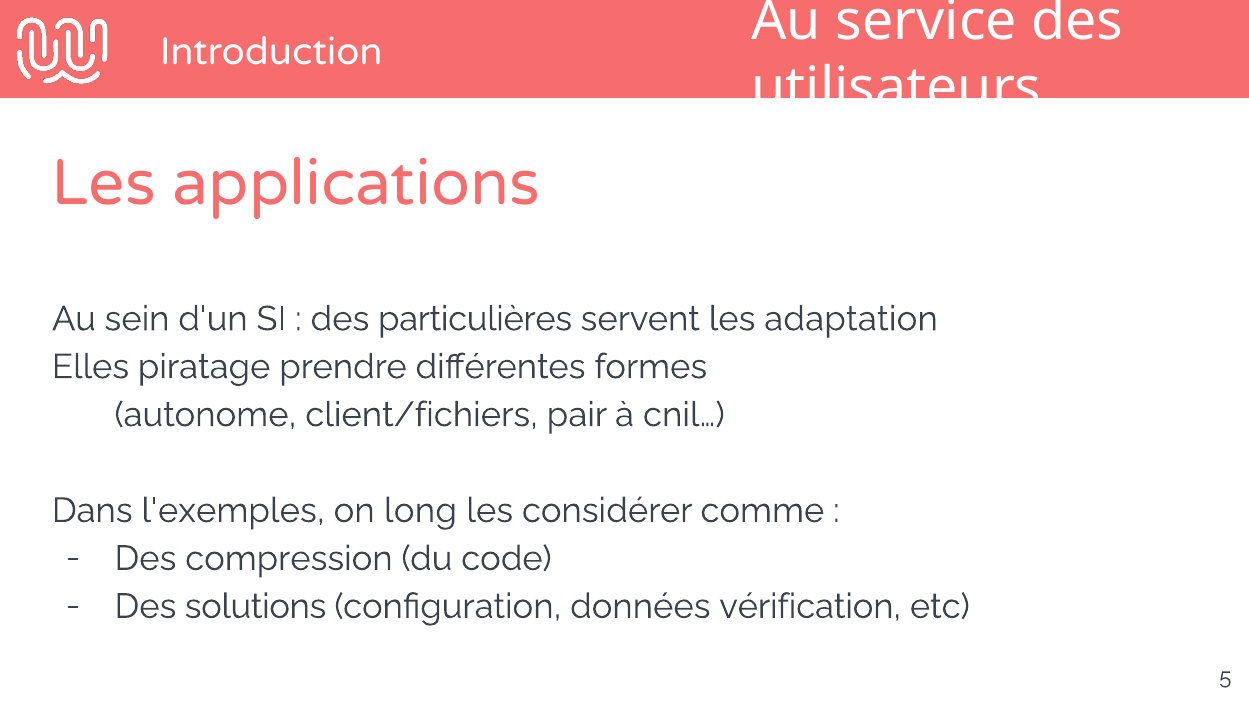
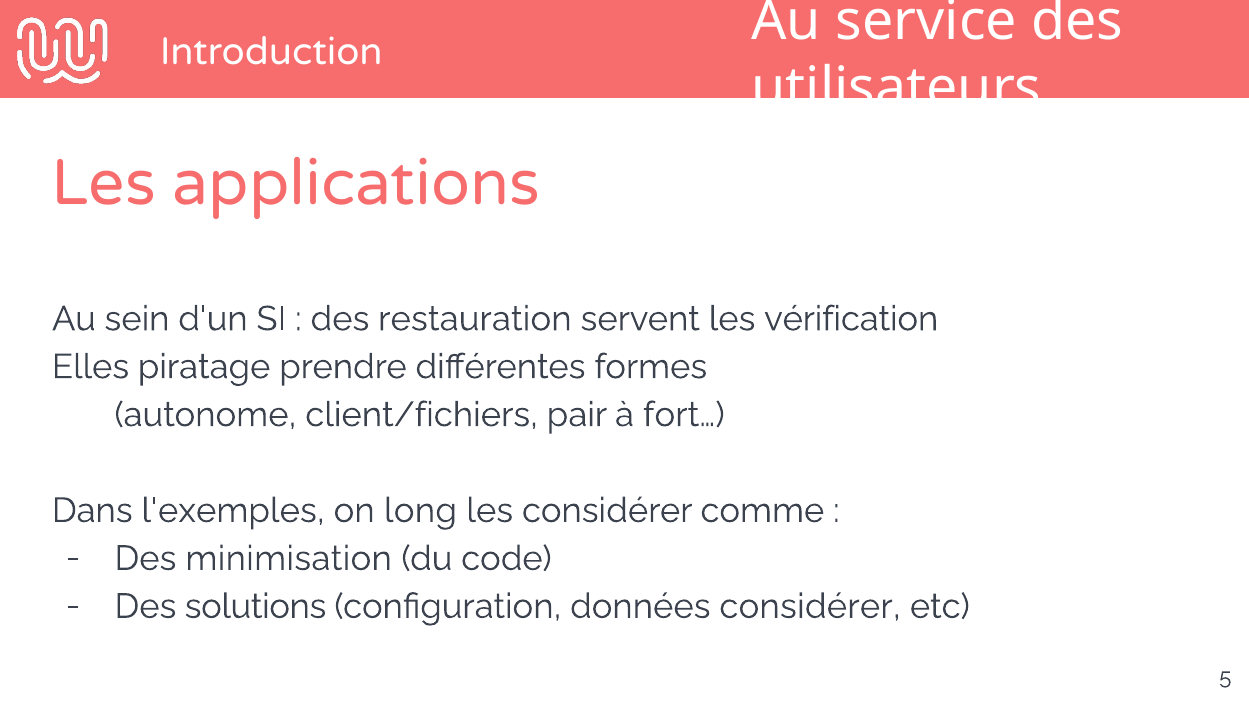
particulières: particulières -> restauration
adaptation: adaptation -> vérification
cnil…: cnil… -> fort…
compression: compression -> minimisation
données vérification: vérification -> considérer
